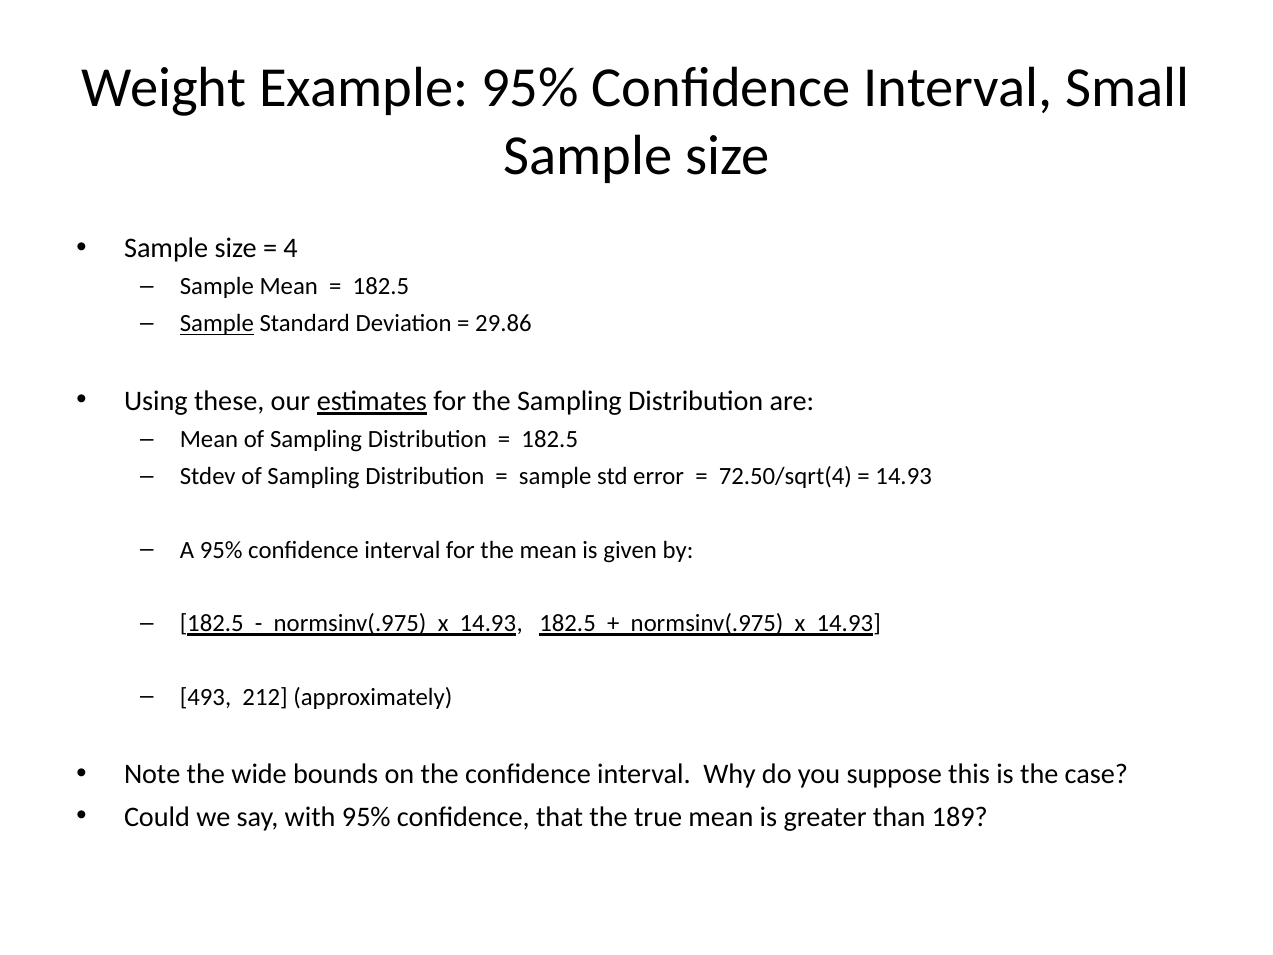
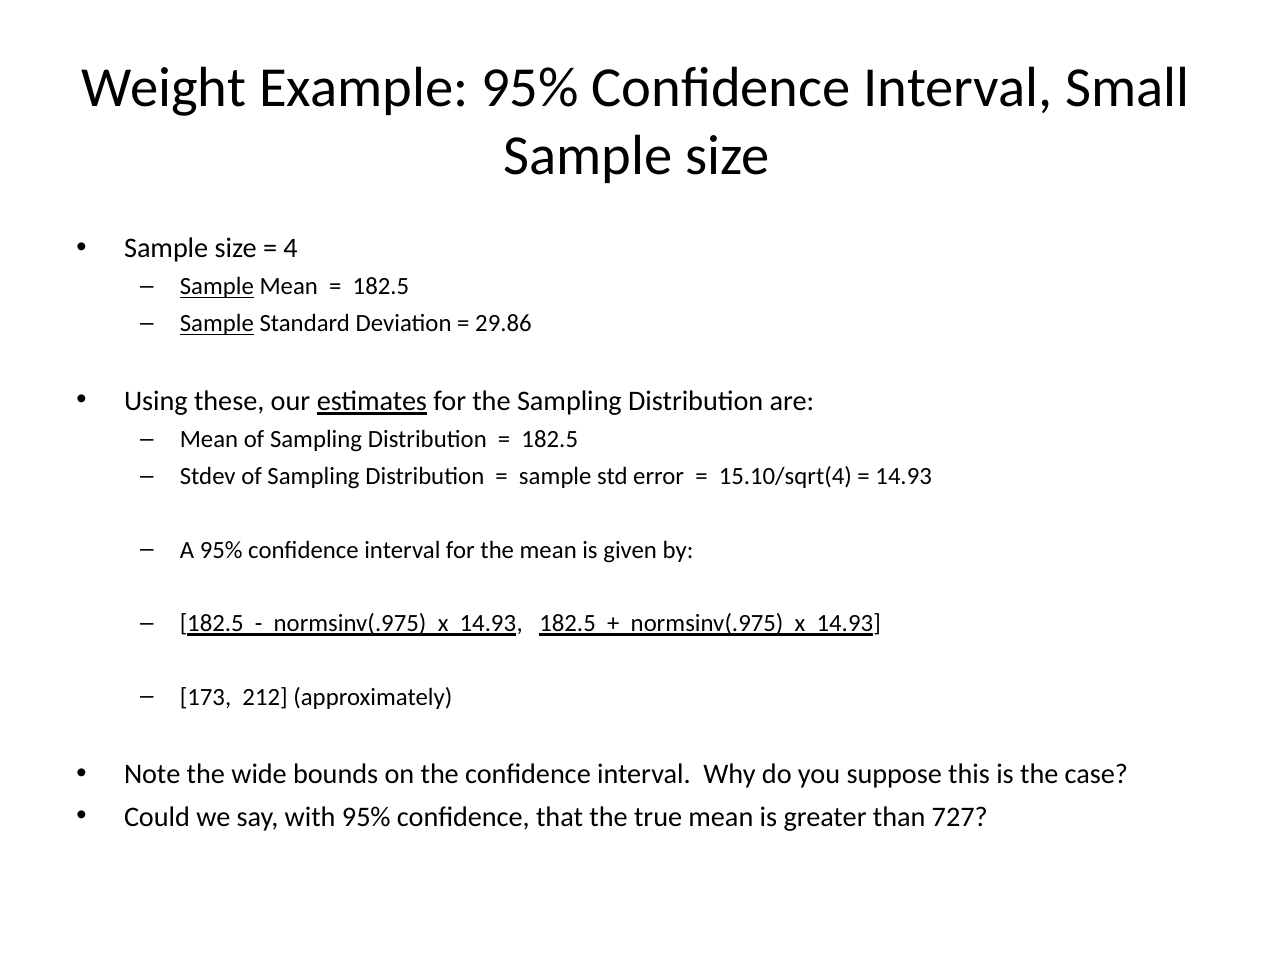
Sample at (217, 287) underline: none -> present
72.50/sqrt(4: 72.50/sqrt(4 -> 15.10/sqrt(4
493: 493 -> 173
189: 189 -> 727
